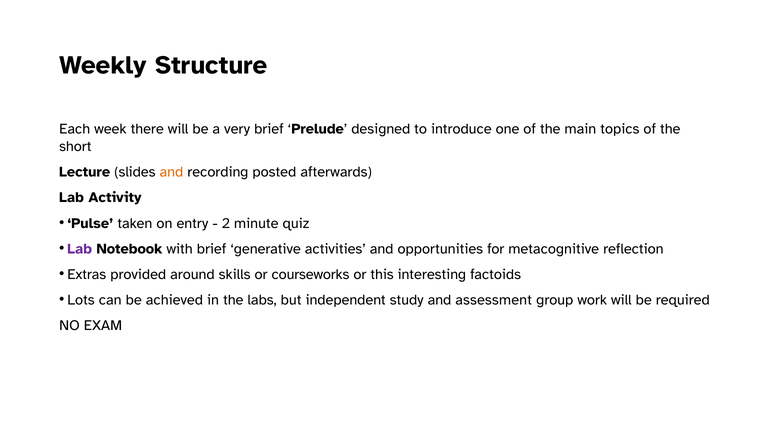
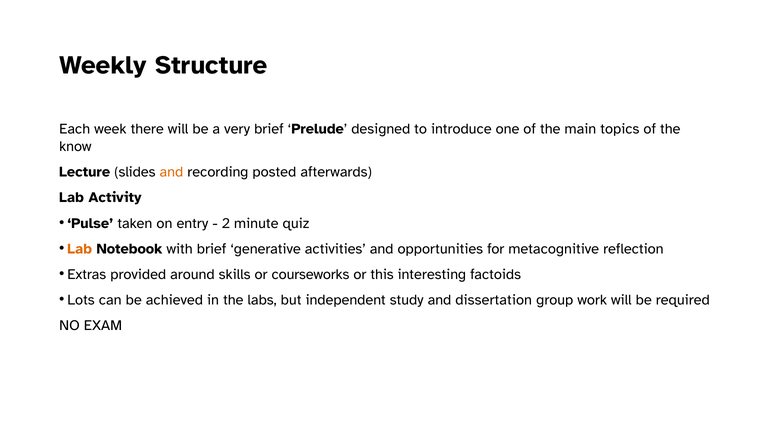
short: short -> know
Lab at (80, 249) colour: purple -> orange
assessment: assessment -> dissertation
